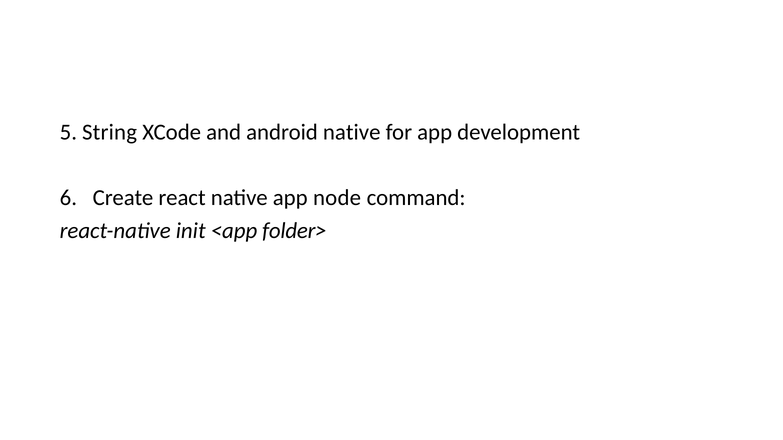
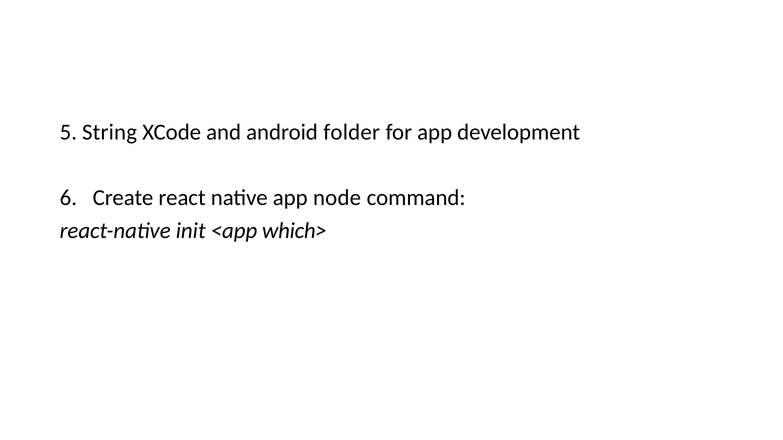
android native: native -> folder
folder>: folder> -> which>
